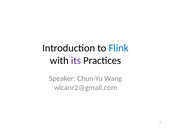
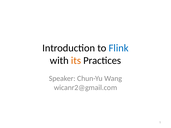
its colour: purple -> orange
